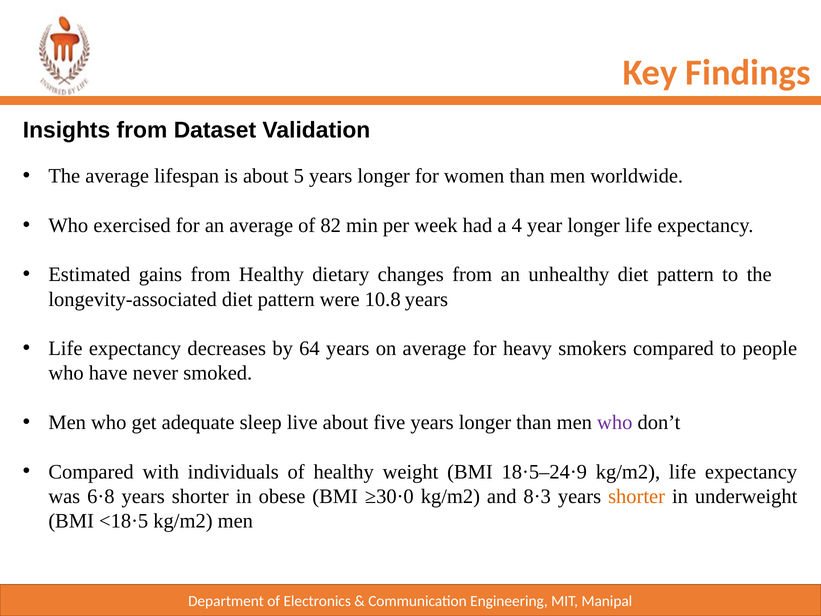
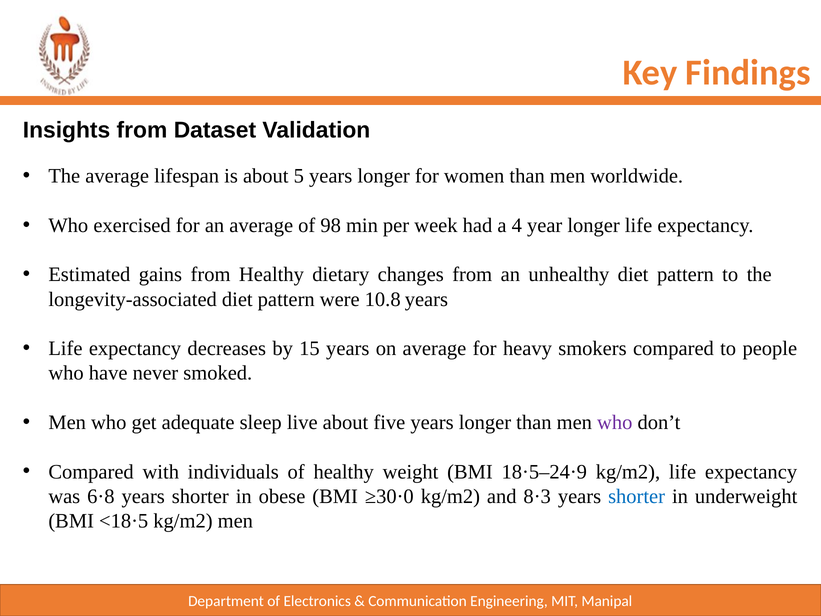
82: 82 -> 98
64: 64 -> 15
shorter at (637, 496) colour: orange -> blue
